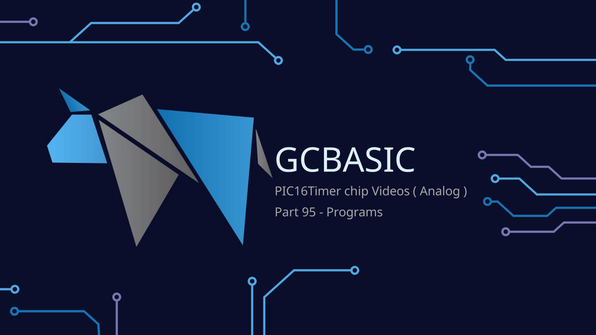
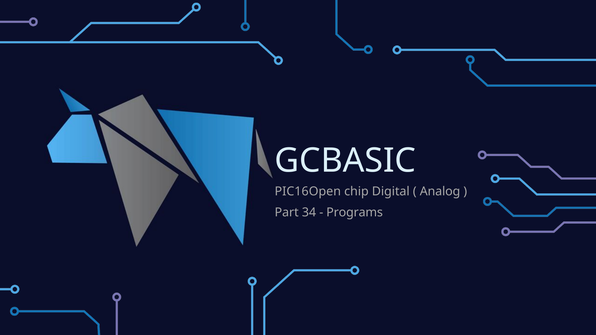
PIC16Timer: PIC16Timer -> PIC16Open
Videos: Videos -> Digital
95: 95 -> 34
